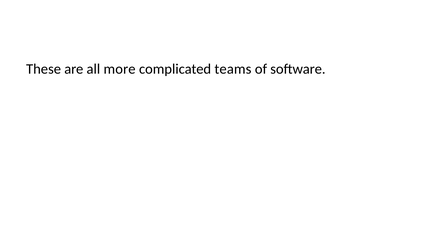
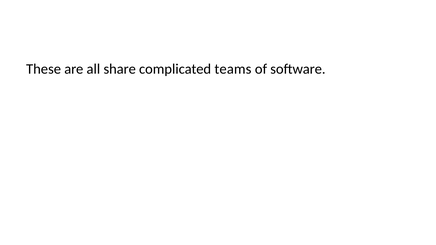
more: more -> share
